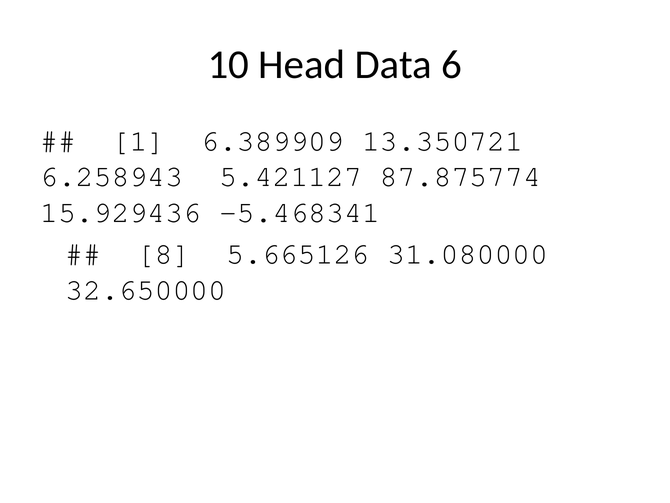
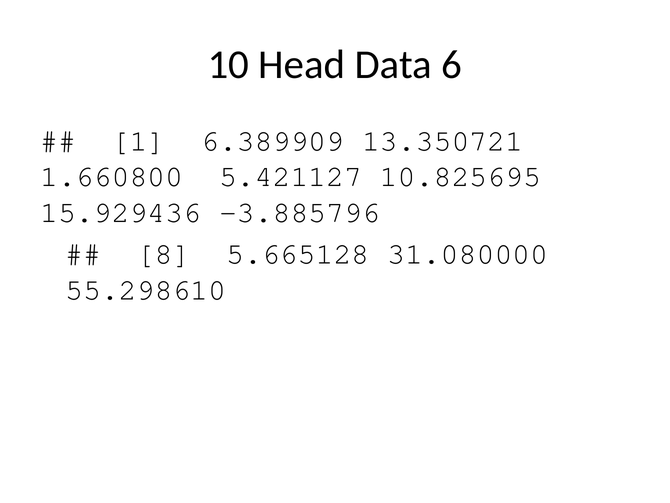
6.258943: 6.258943 -> 1.660800
87.875774: 87.875774 -> 10.825695
-5.468341: -5.468341 -> -3.885796
5.665126: 5.665126 -> 5.665128
32.650000: 32.650000 -> 55.298610
